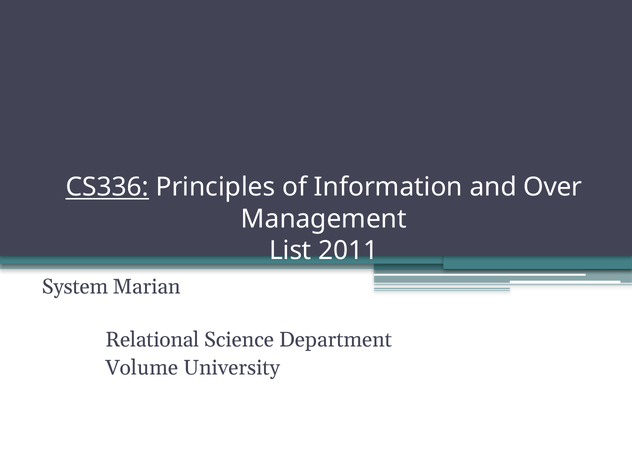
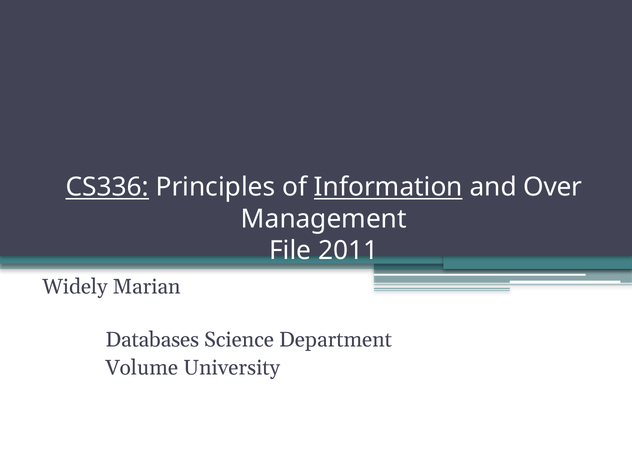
Information underline: none -> present
List: List -> File
System: System -> Widely
Relational: Relational -> Databases
